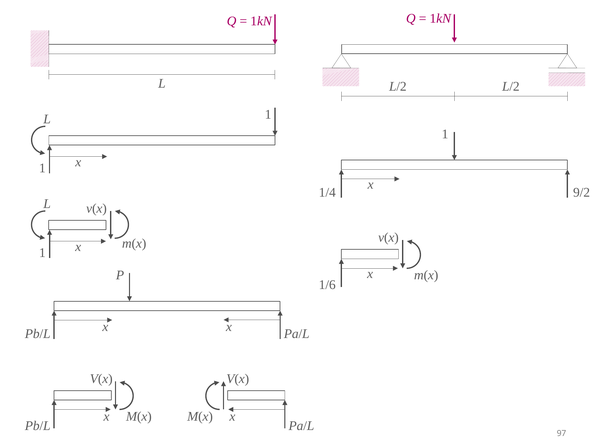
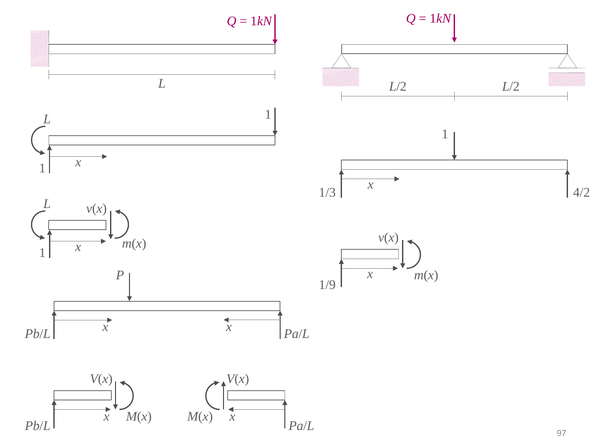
1/4: 1/4 -> 1/3
9/2: 9/2 -> 4/2
1/6: 1/6 -> 1/9
